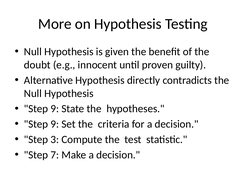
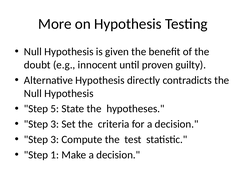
9 at (55, 108): 9 -> 5
9 at (55, 124): 9 -> 3
7: 7 -> 1
